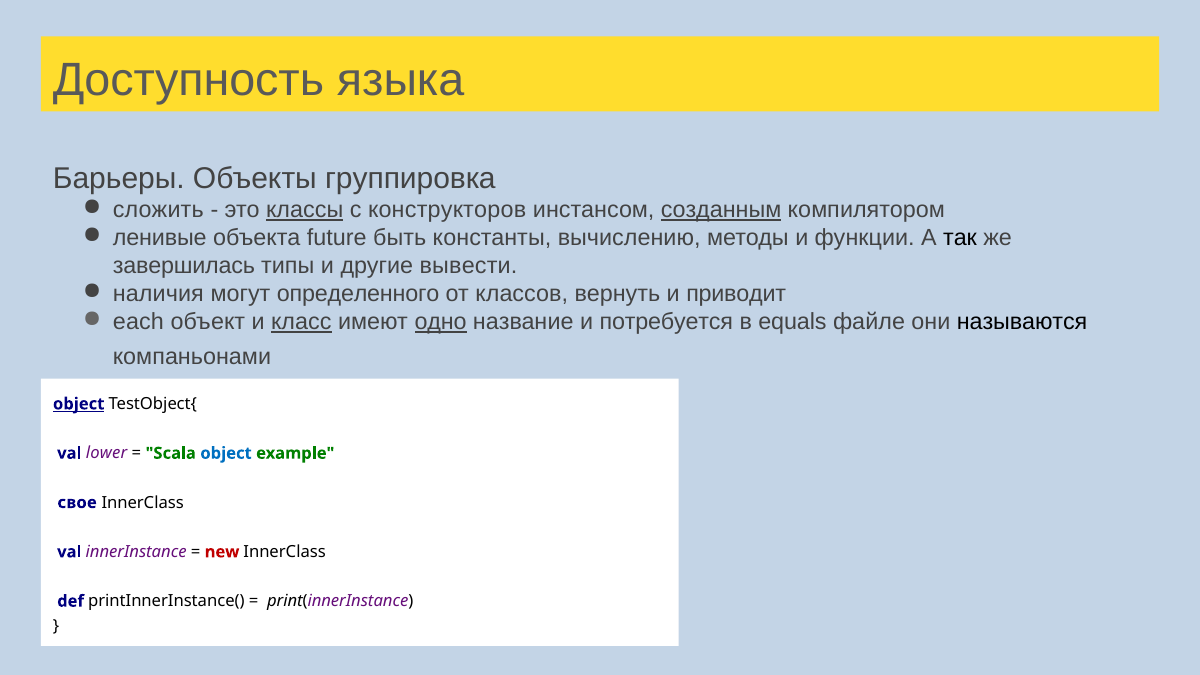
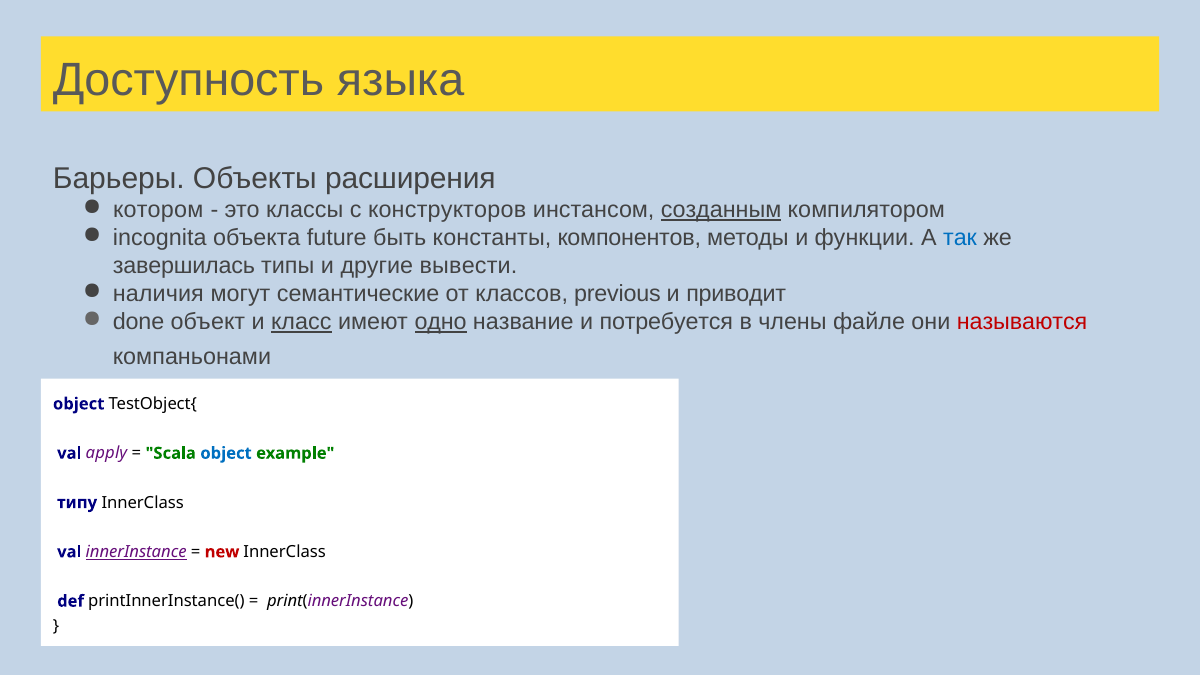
группировка: группировка -> расширения
сложить: сложить -> котором
классы underline: present -> none
ленивые: ленивые -> incognita
вычислению: вычислению -> компонентов
так colour: black -> blue
определенного: определенного -> семантические
вернуть: вернуть -> previous
each: each -> done
equals: equals -> члены
называются colour: black -> red
object at (79, 404) underline: present -> none
lower: lower -> apply
свое: свое -> типу
innerInstance underline: none -> present
